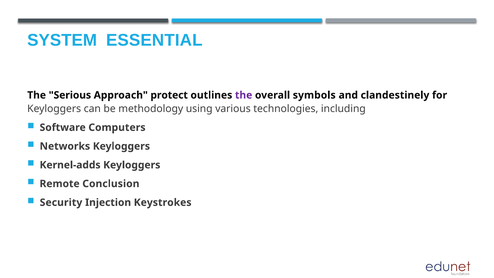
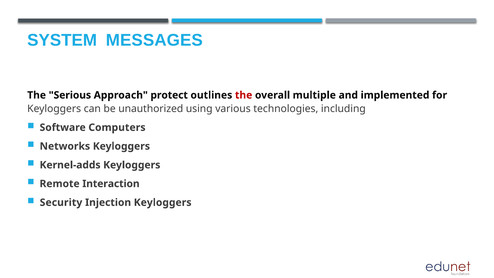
ESSENTIAL: ESSENTIAL -> MESSAGES
the at (244, 95) colour: purple -> red
symbols: symbols -> multiple
clandestinely: clandestinely -> implemented
methodology: methodology -> unauthorized
Conclusion: Conclusion -> Interaction
Injection Keystrokes: Keystrokes -> Keyloggers
